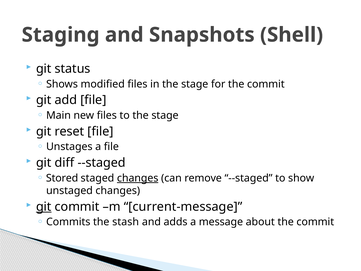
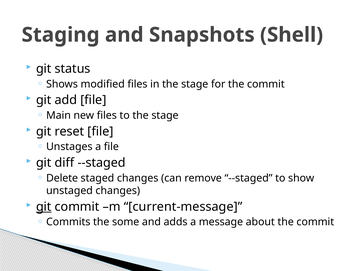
Stored: Stored -> Delete
changes at (138, 178) underline: present -> none
stash: stash -> some
